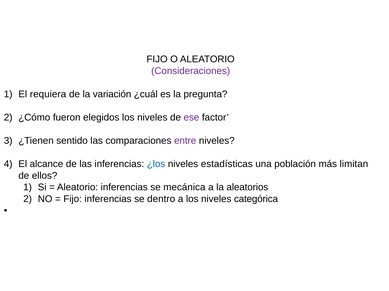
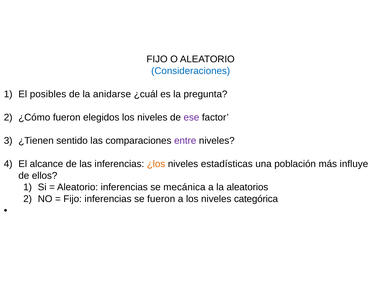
Consideraciones colour: purple -> blue
requiera: requiera -> posibles
variación: variación -> anidarse
¿los colour: blue -> orange
limitan: limitan -> influye
se dentro: dentro -> fueron
